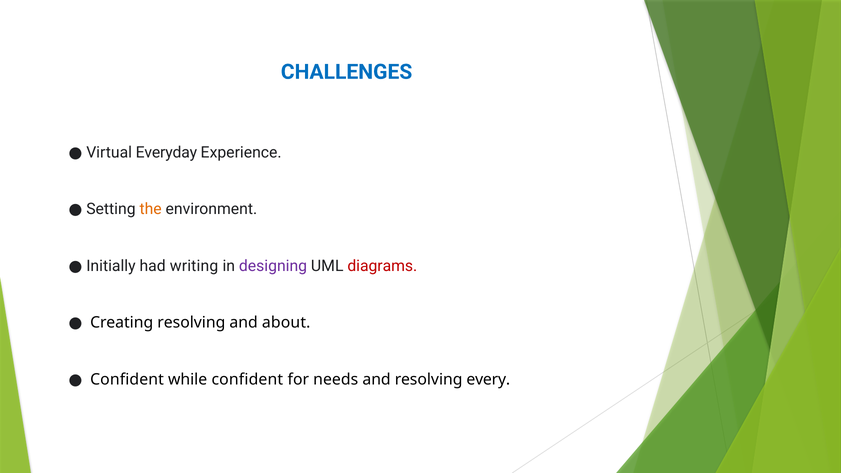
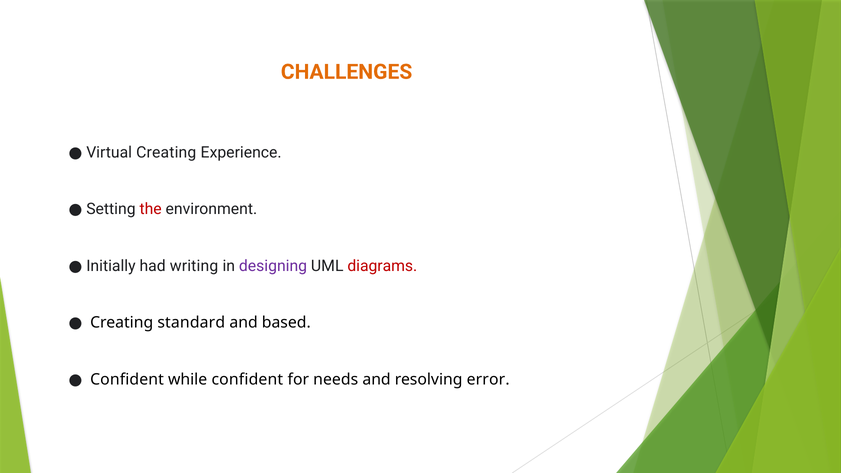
CHALLENGES colour: blue -> orange
Everyday at (166, 152): Everyday -> Creating
the colour: orange -> red
Creating resolving: resolving -> standard
about: about -> based
every: every -> error
